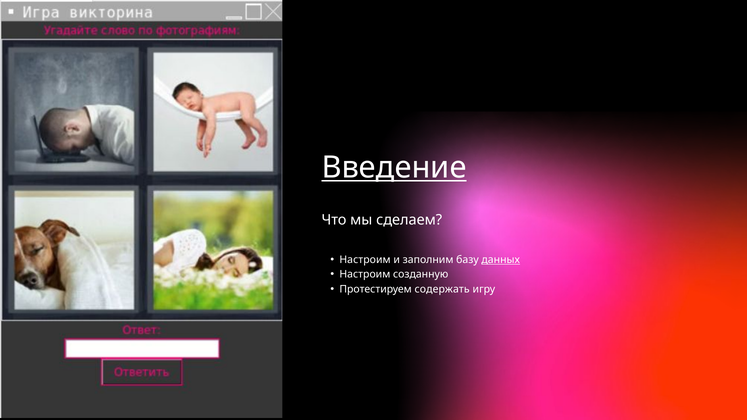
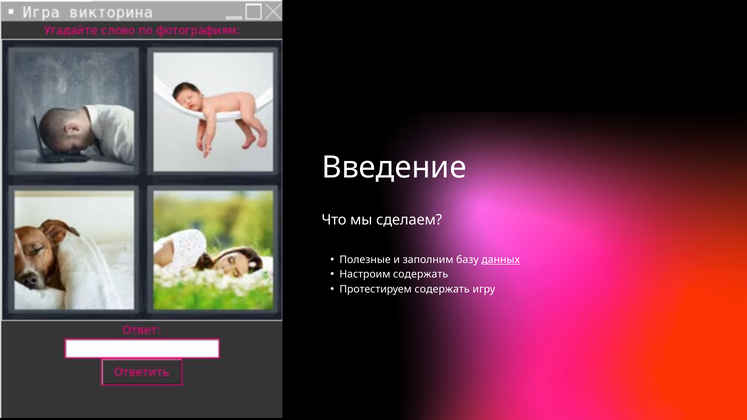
Введение underline: present -> none
Настроим at (365, 260): Настроим -> Полезные
Настроим созданную: созданную -> содержать
